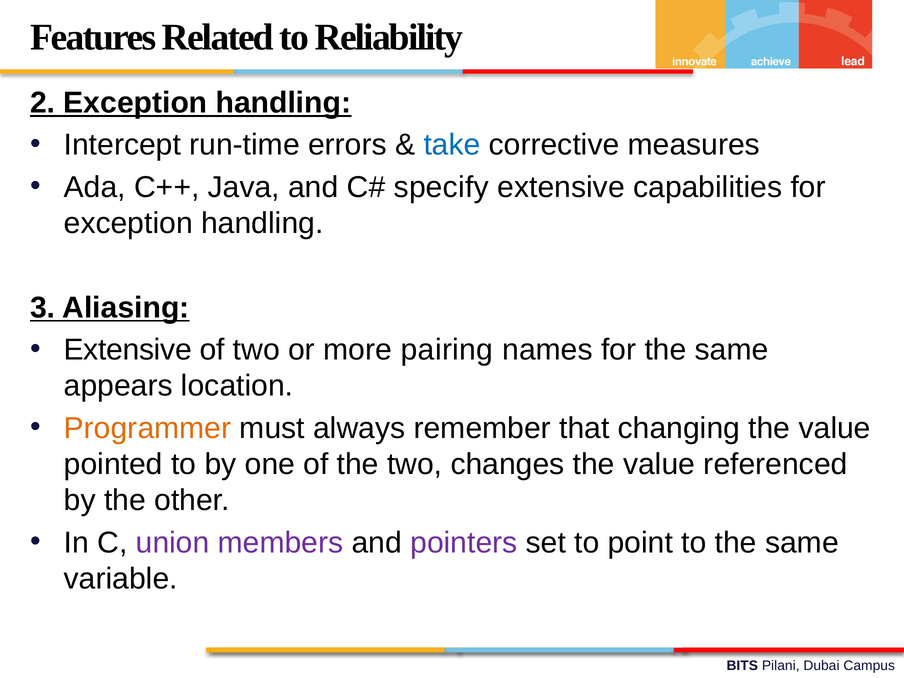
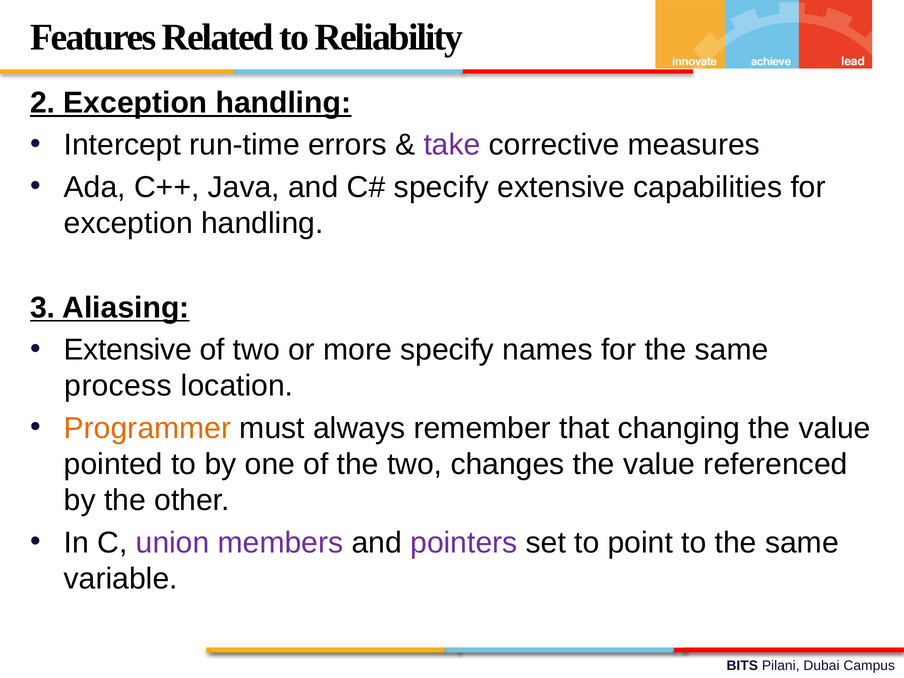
take colour: blue -> purple
more pairing: pairing -> specify
appears: appears -> process
